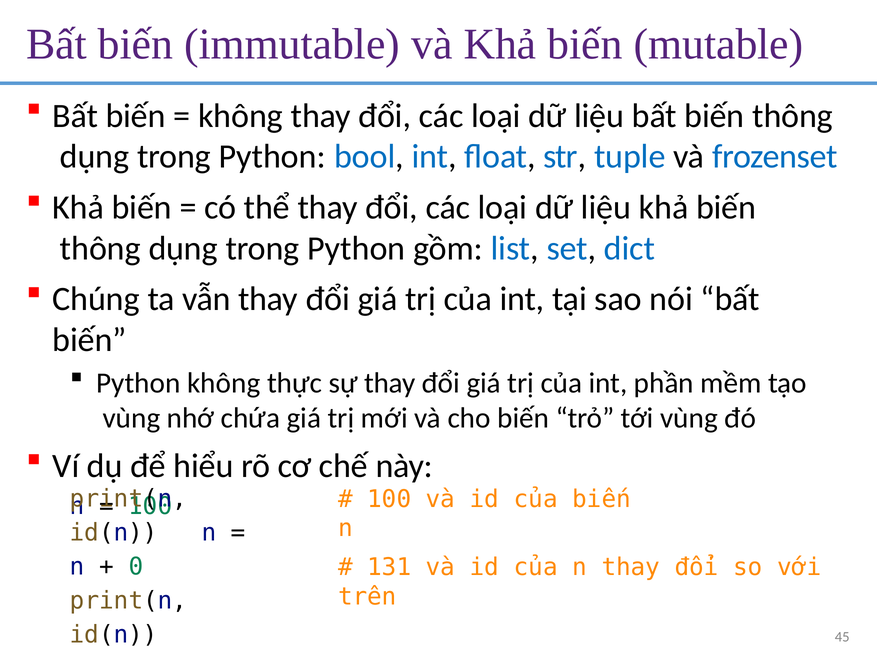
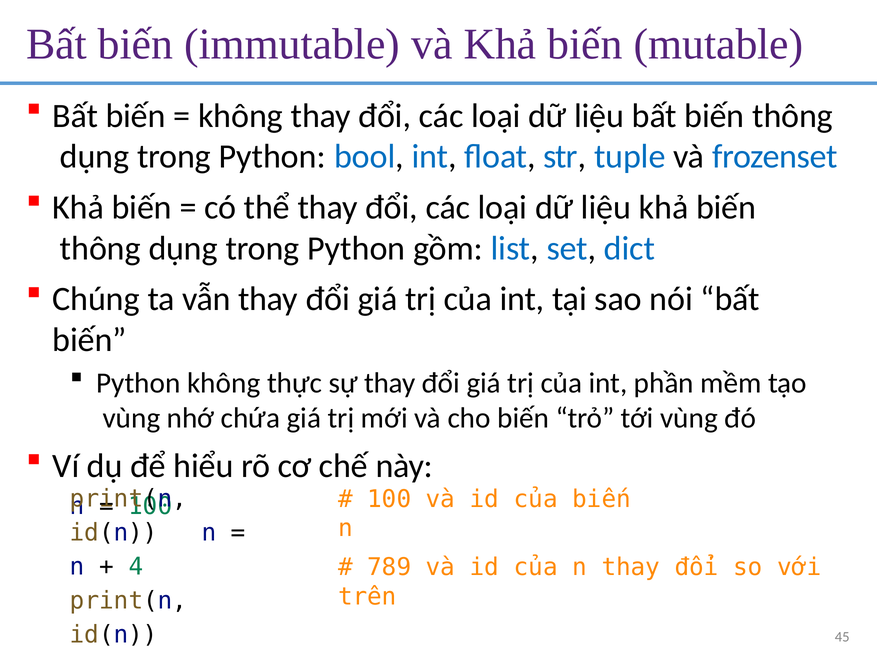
0: 0 -> 4
131: 131 -> 789
